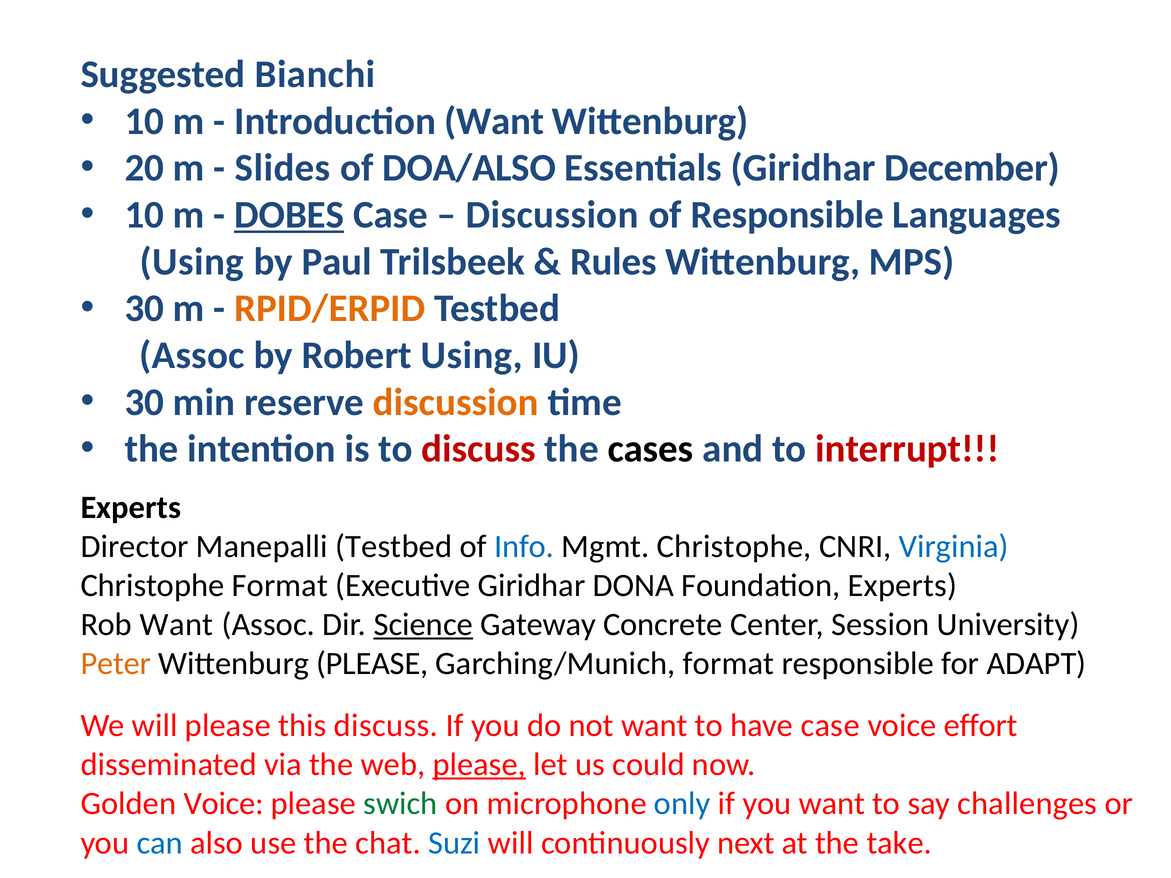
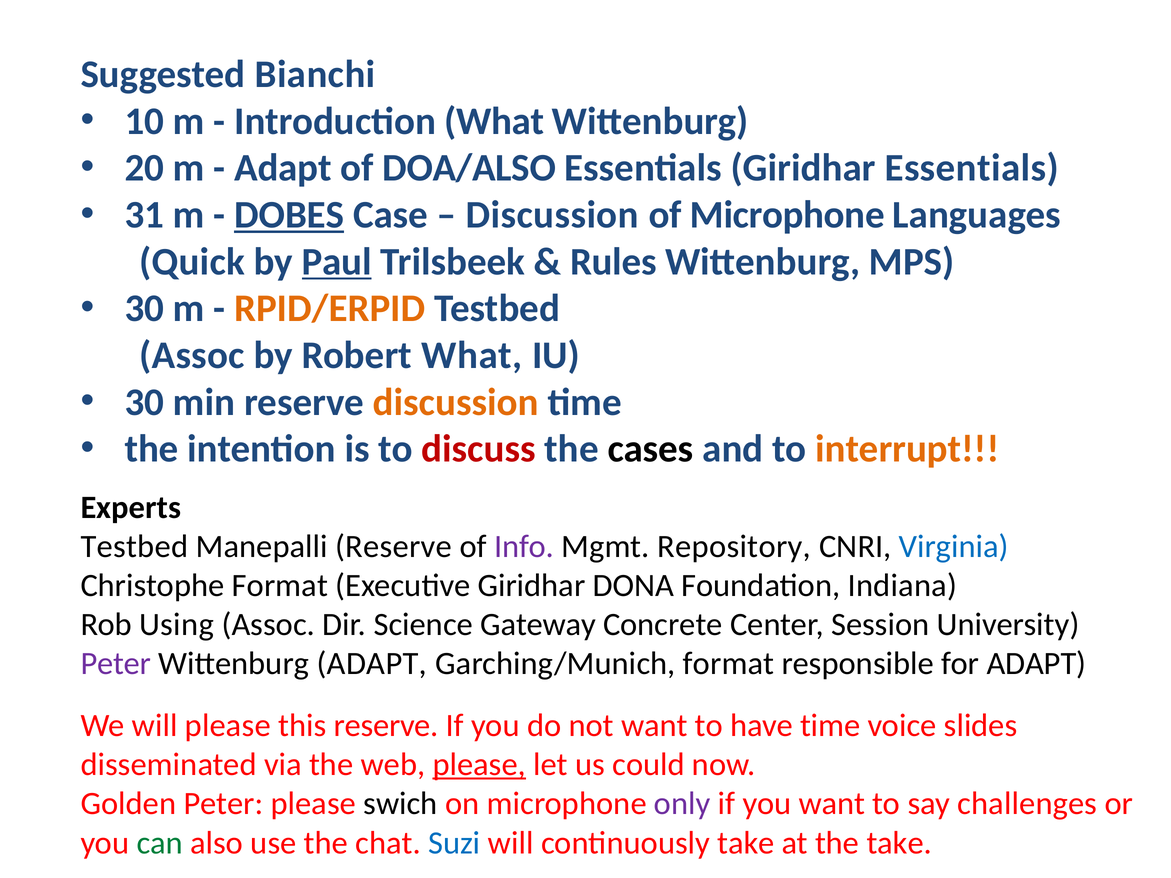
Introduction Want: Want -> What
Slides at (283, 168): Slides -> Adapt
Giridhar December: December -> Essentials
10 at (144, 215): 10 -> 31
of Responsible: Responsible -> Microphone
Using at (192, 262): Using -> Quick
Paul underline: none -> present
Robert Using: Using -> What
interrupt colour: red -> orange
Director at (135, 547): Director -> Testbed
Manepalli Testbed: Testbed -> Reserve
Info colour: blue -> purple
Mgmt Christophe: Christophe -> Repository
Foundation Experts: Experts -> Indiana
Rob Want: Want -> Using
Science underline: present -> none
Peter at (116, 664) colour: orange -> purple
Wittenburg PLEASE: PLEASE -> ADAPT
this discuss: discuss -> reserve
have case: case -> time
effort: effort -> slides
Golden Voice: Voice -> Peter
swich colour: green -> black
only colour: blue -> purple
can colour: blue -> green
continuously next: next -> take
